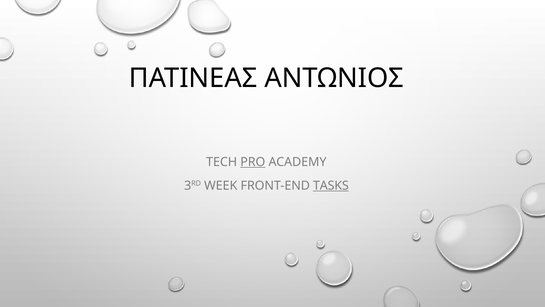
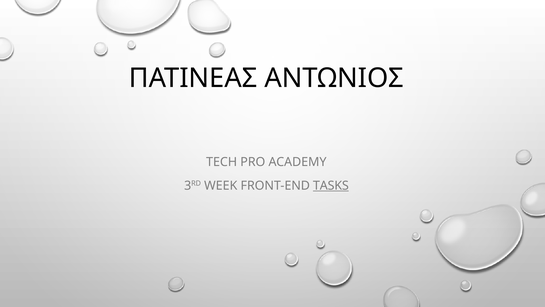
PRO underline: present -> none
